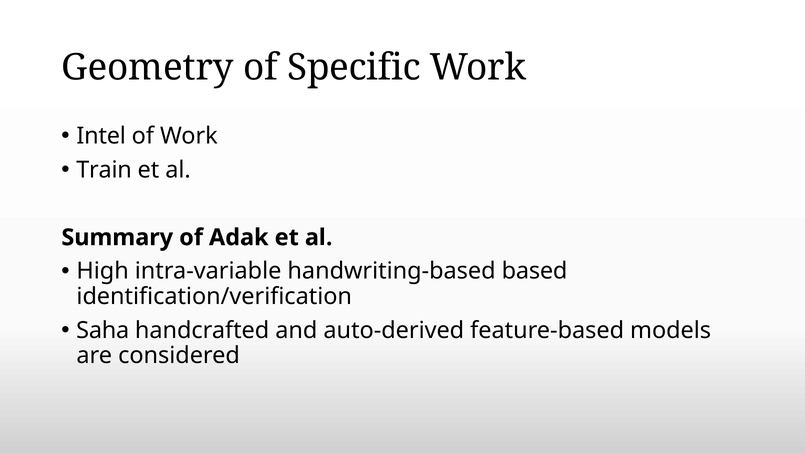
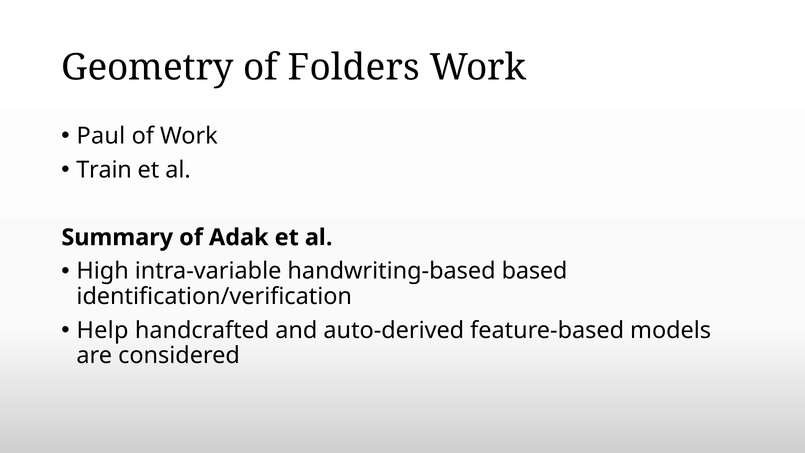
Specific: Specific -> Folders
Intel: Intel -> Paul
Saha: Saha -> Help
